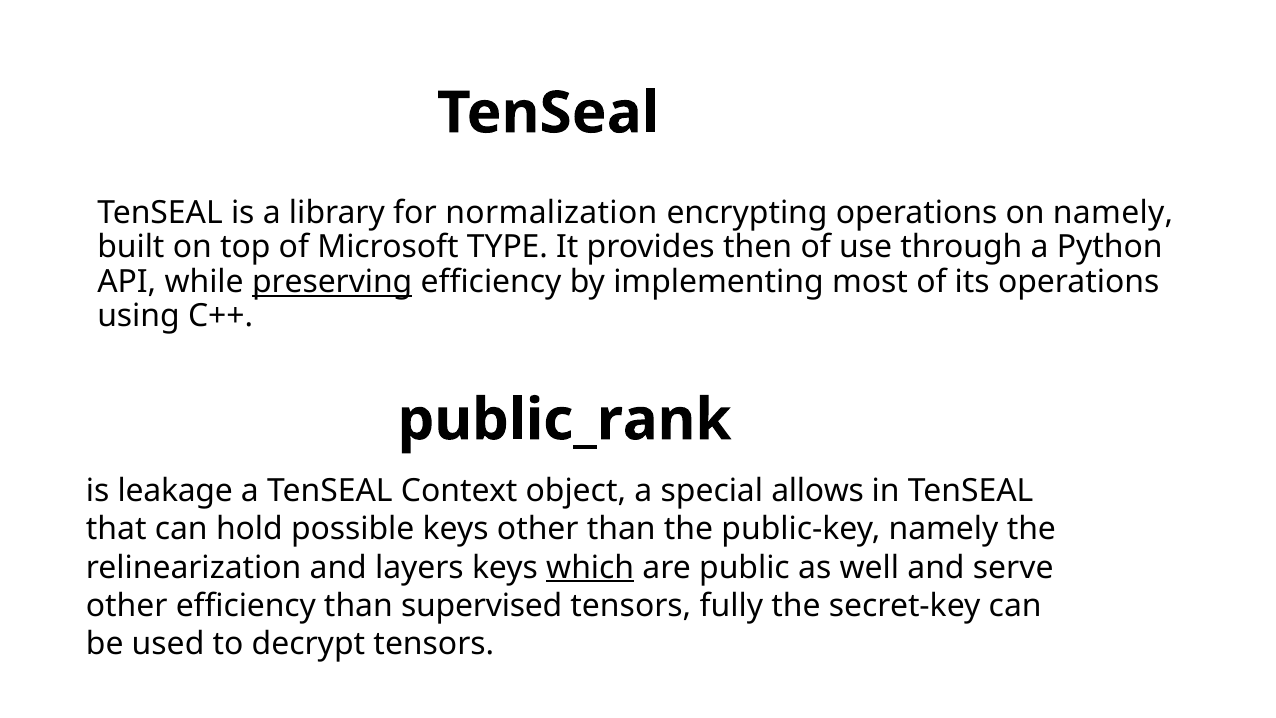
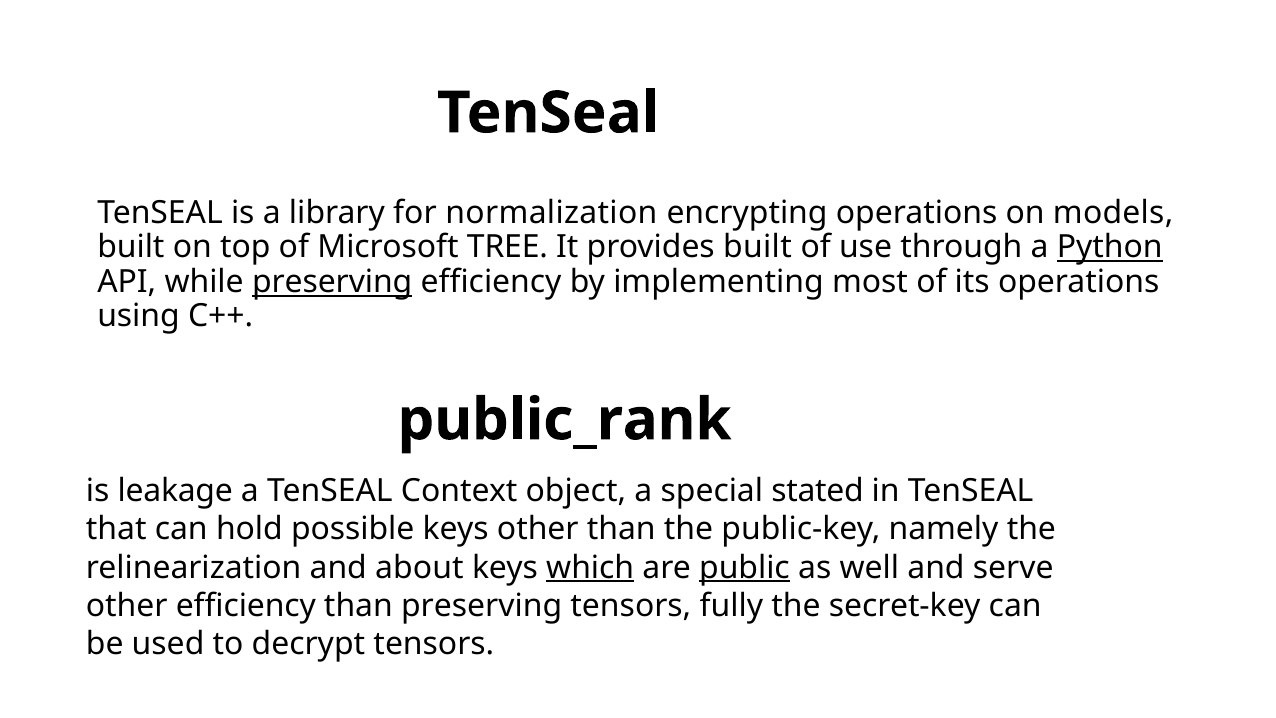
on namely: namely -> models
TYPE: TYPE -> TREE
provides then: then -> built
Python underline: none -> present
allows: allows -> stated
layers: layers -> about
public underline: none -> present
than supervised: supervised -> preserving
